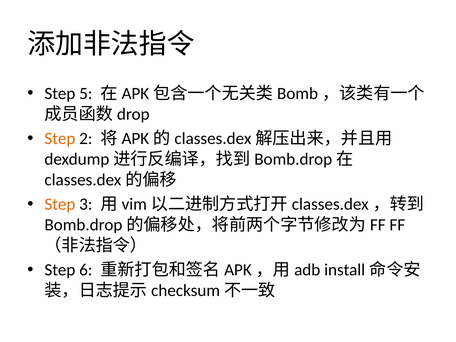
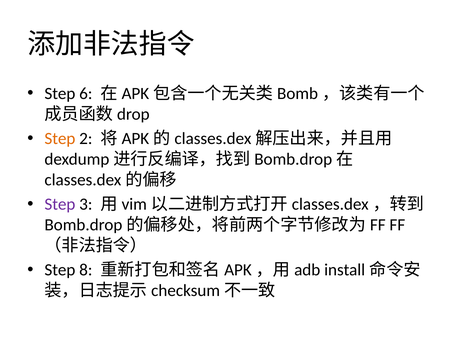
5: 5 -> 6
Step at (60, 204) colour: orange -> purple
6: 6 -> 8
